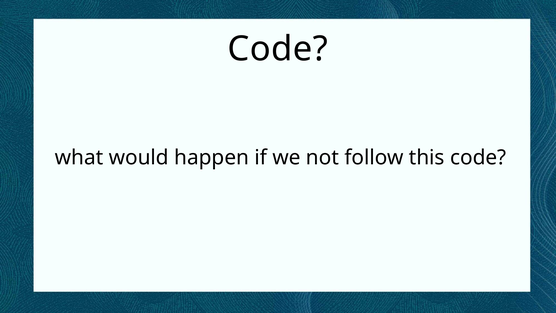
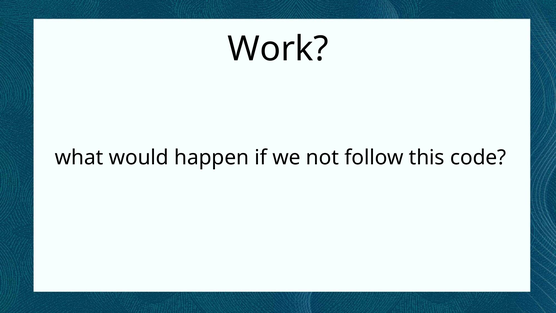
Code at (278, 49): Code -> Work
